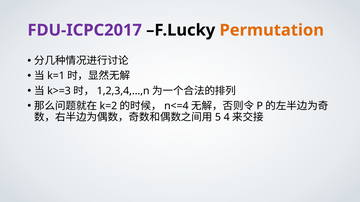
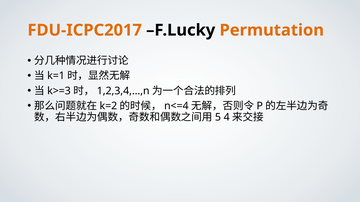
FDU-ICPC2017 colour: purple -> orange
